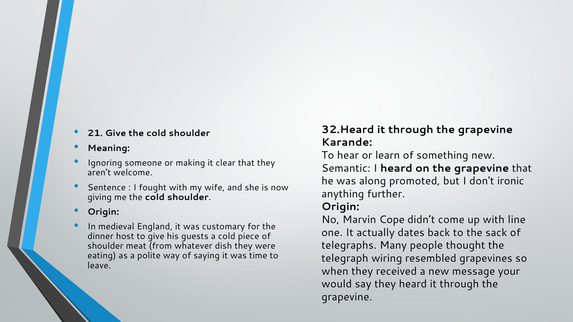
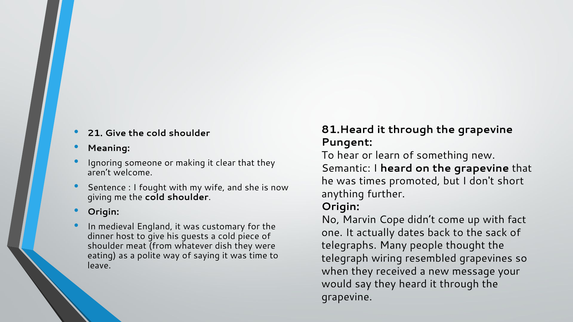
32.Heard: 32.Heard -> 81.Heard
Karande: Karande -> Pungent
along: along -> times
ironic: ironic -> short
line: line -> fact
